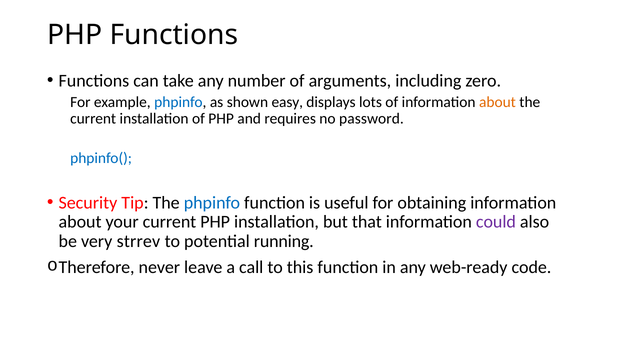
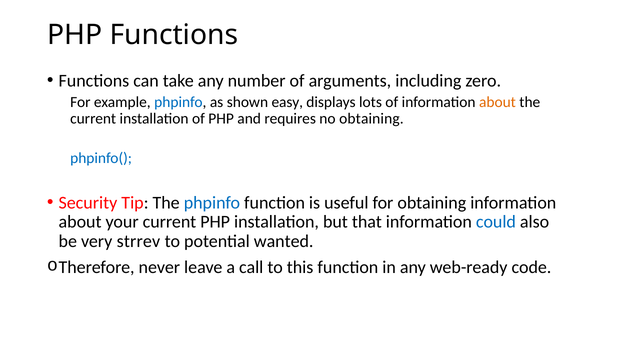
no password: password -> obtaining
could colour: purple -> blue
running: running -> wanted
